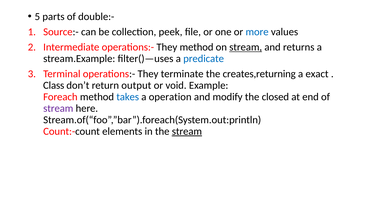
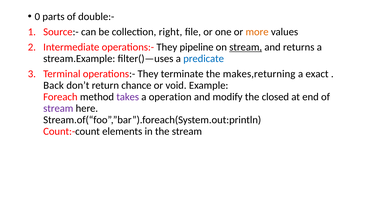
5: 5 -> 0
peek: peek -> right
more colour: blue -> orange
They method: method -> pipeline
creates,returning: creates,returning -> makes,returning
Class: Class -> Back
output: output -> chance
takes colour: blue -> purple
stream at (187, 132) underline: present -> none
